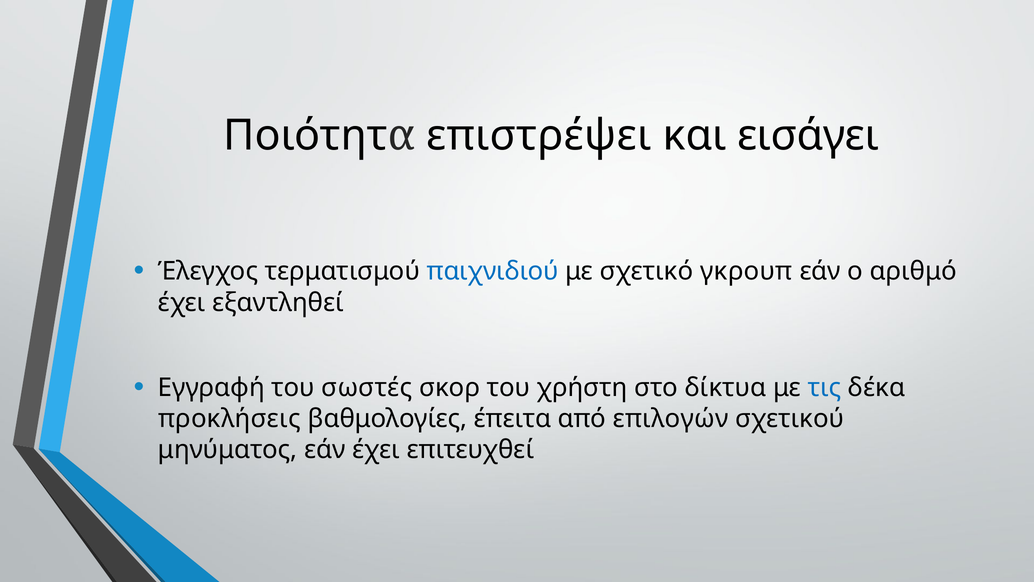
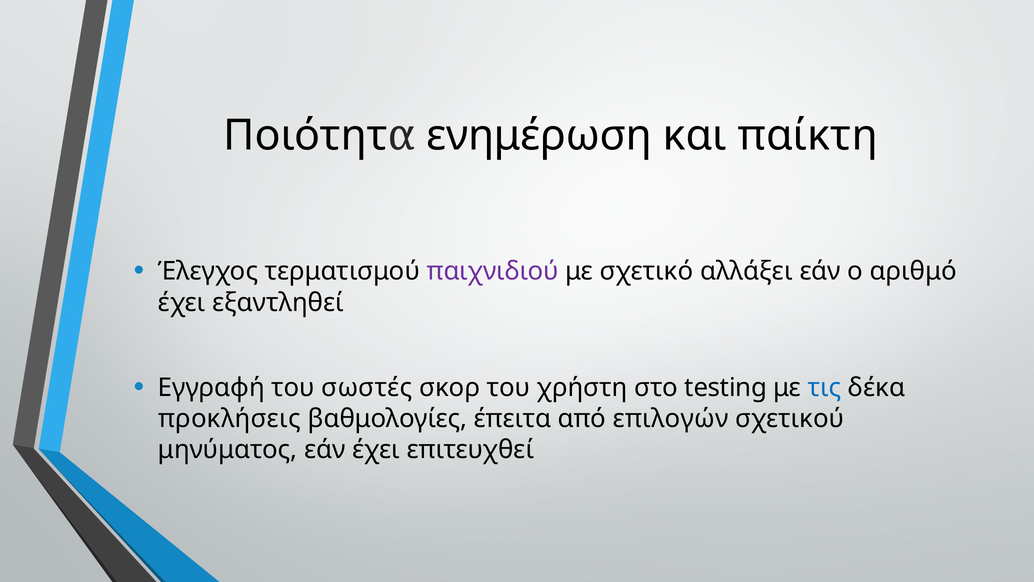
επιστρέψει: επιστρέψει -> ενημέρωση
εισάγει: εισάγει -> παίκτη
παιχνιδιού colour: blue -> purple
γκρουπ: γκρουπ -> αλλάξει
δίκτυα: δίκτυα -> testing
